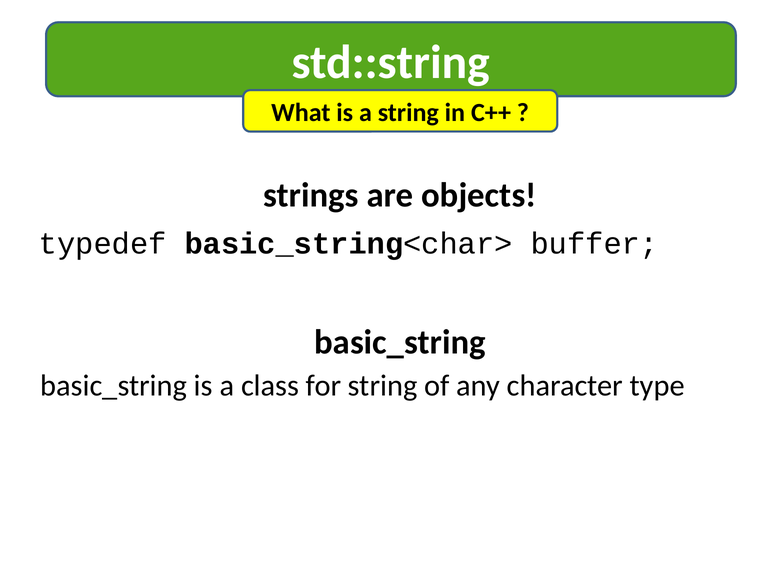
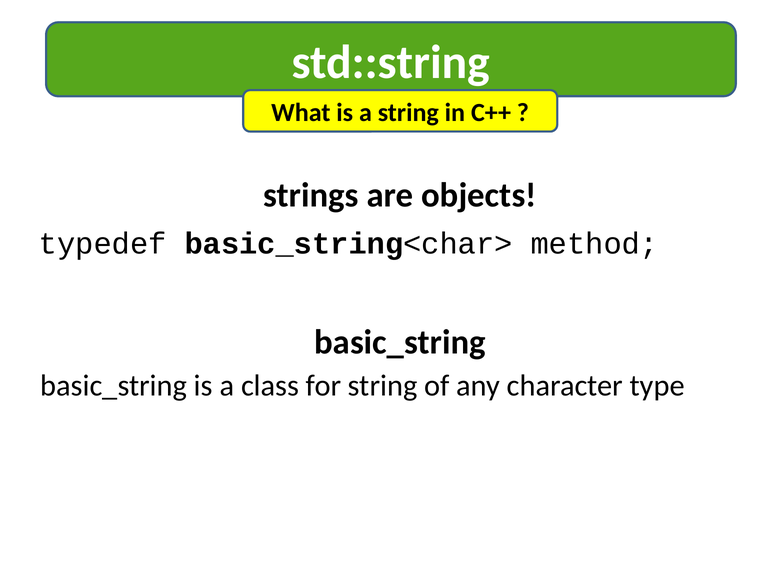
buffer: buffer -> method
